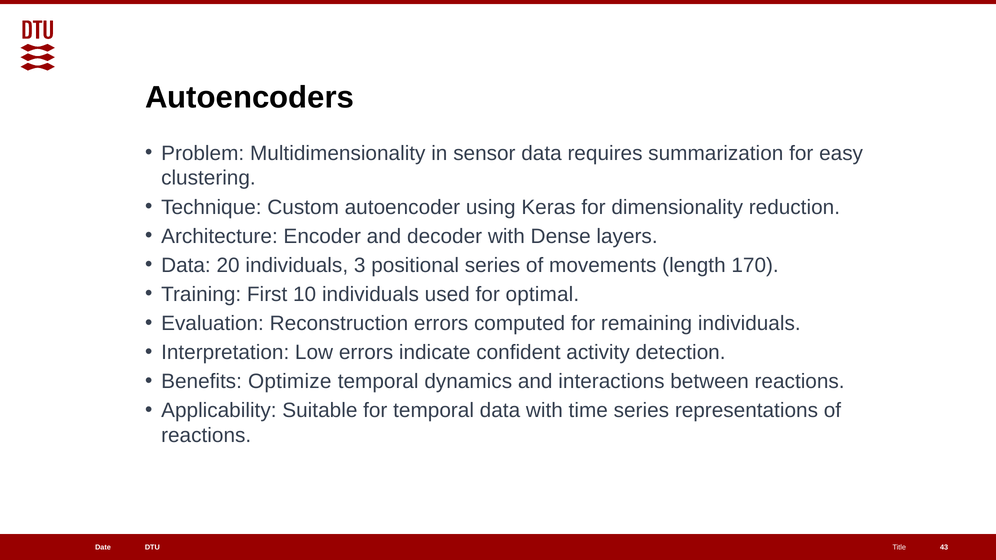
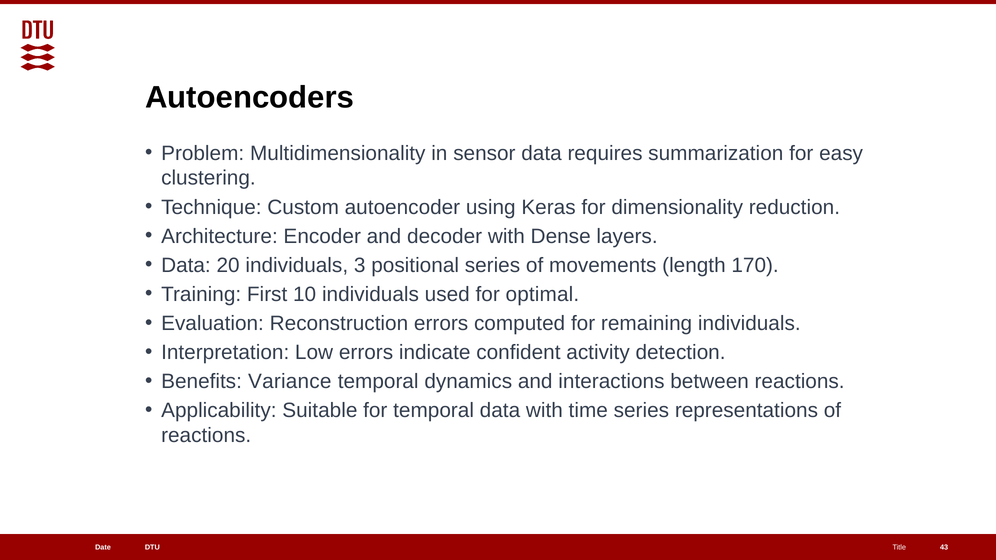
Optimize: Optimize -> Variance
